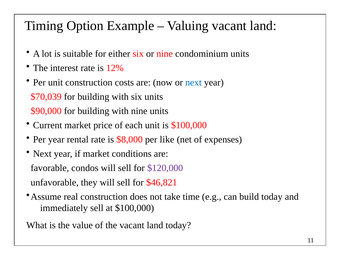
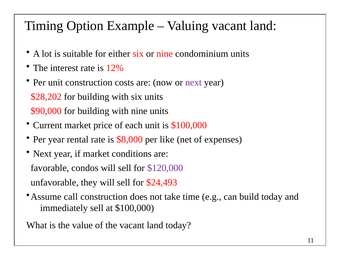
next at (193, 82) colour: blue -> purple
$70,039: $70,039 -> $28,202
$46,821: $46,821 -> $24,493
real: real -> call
